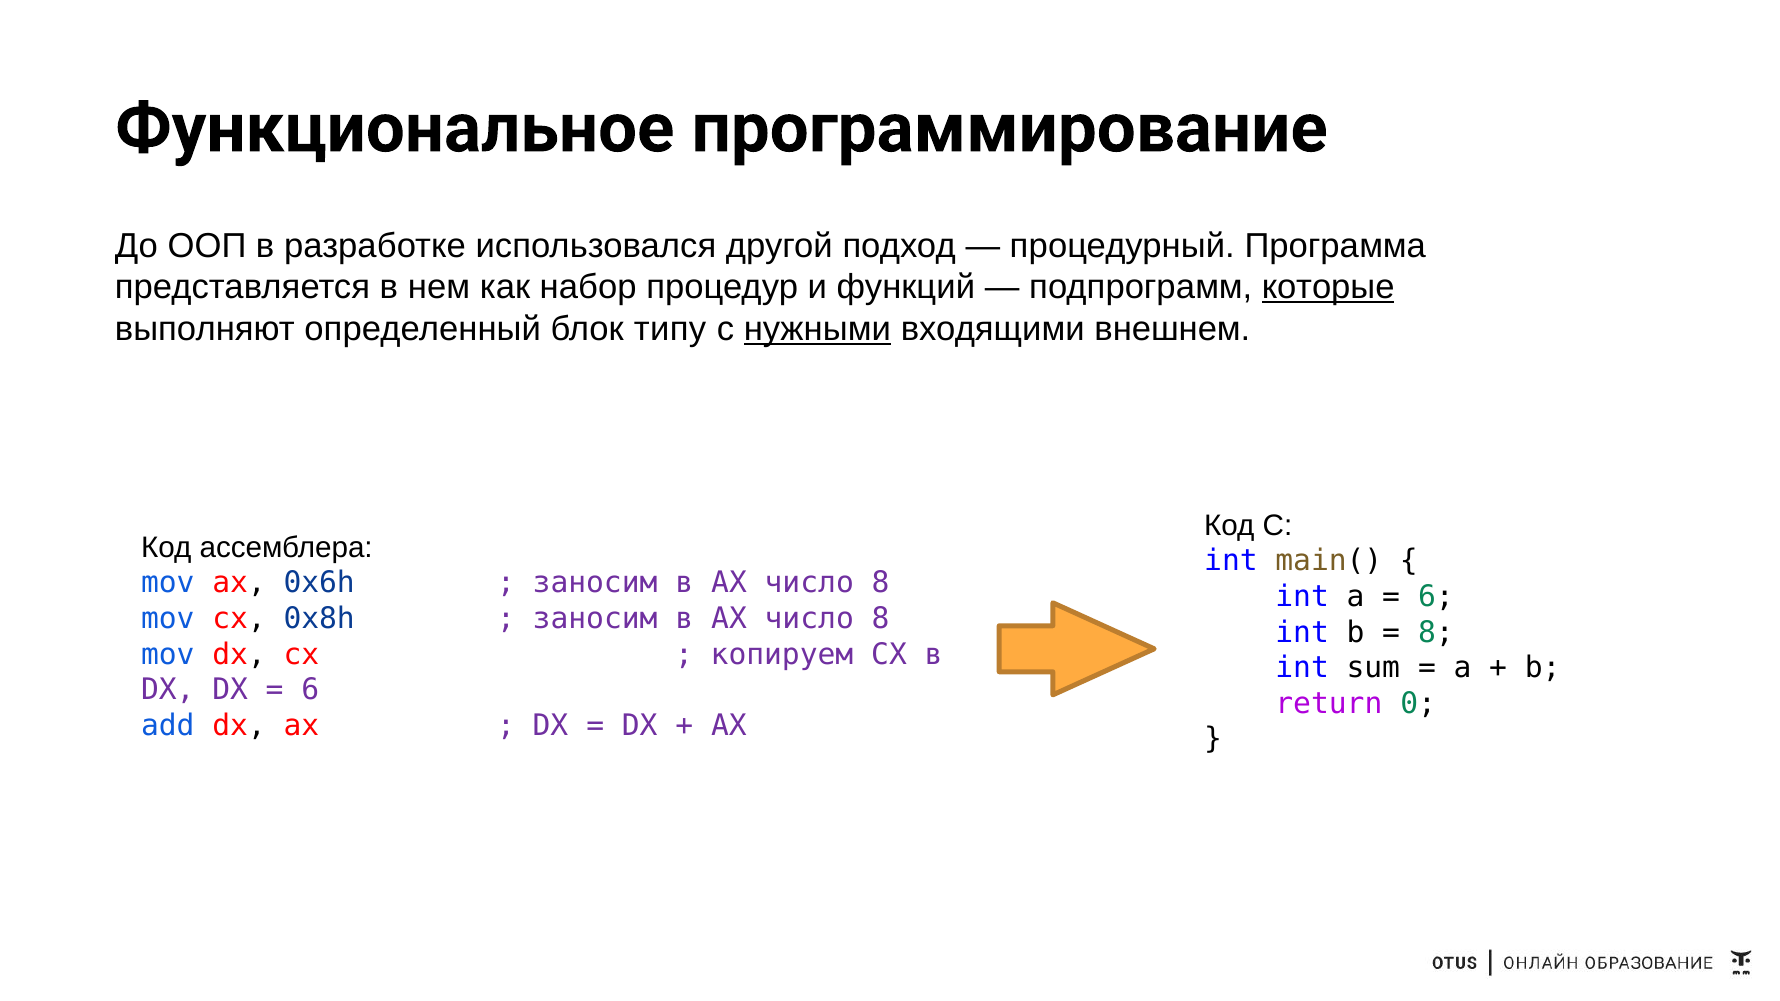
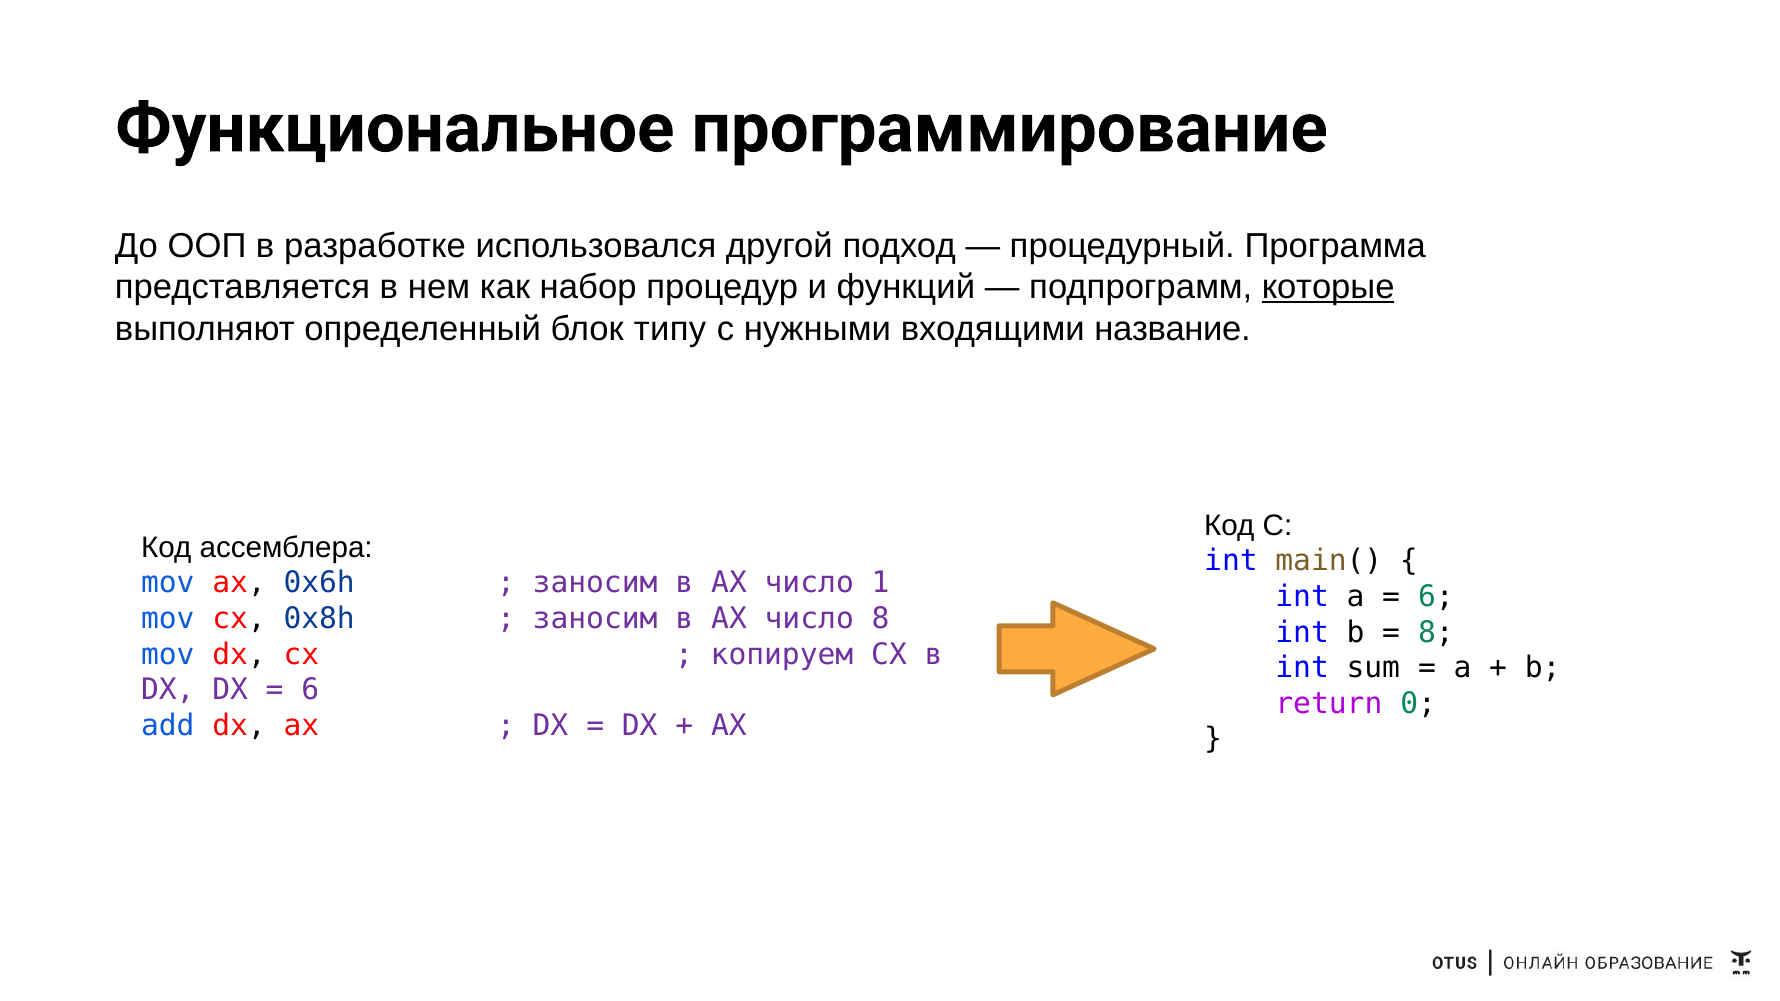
нужными underline: present -> none
внешнем: внешнем -> название
8 at (881, 583): 8 -> 1
